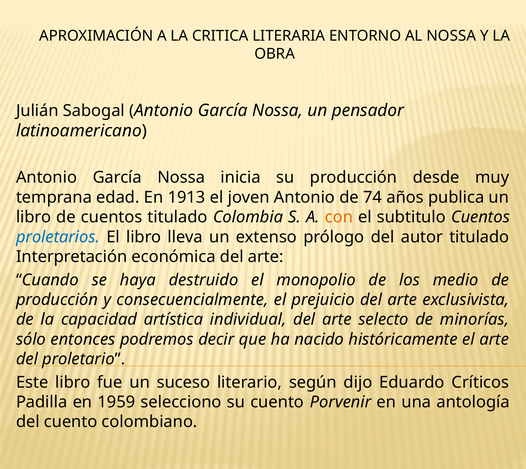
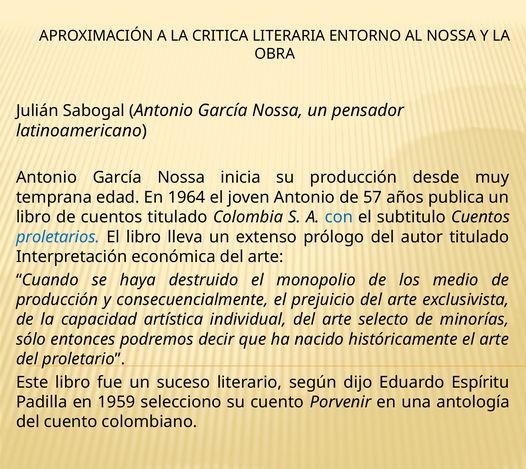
1913: 1913 -> 1964
74: 74 -> 57
con colour: orange -> blue
Críticos: Críticos -> Espíritu
